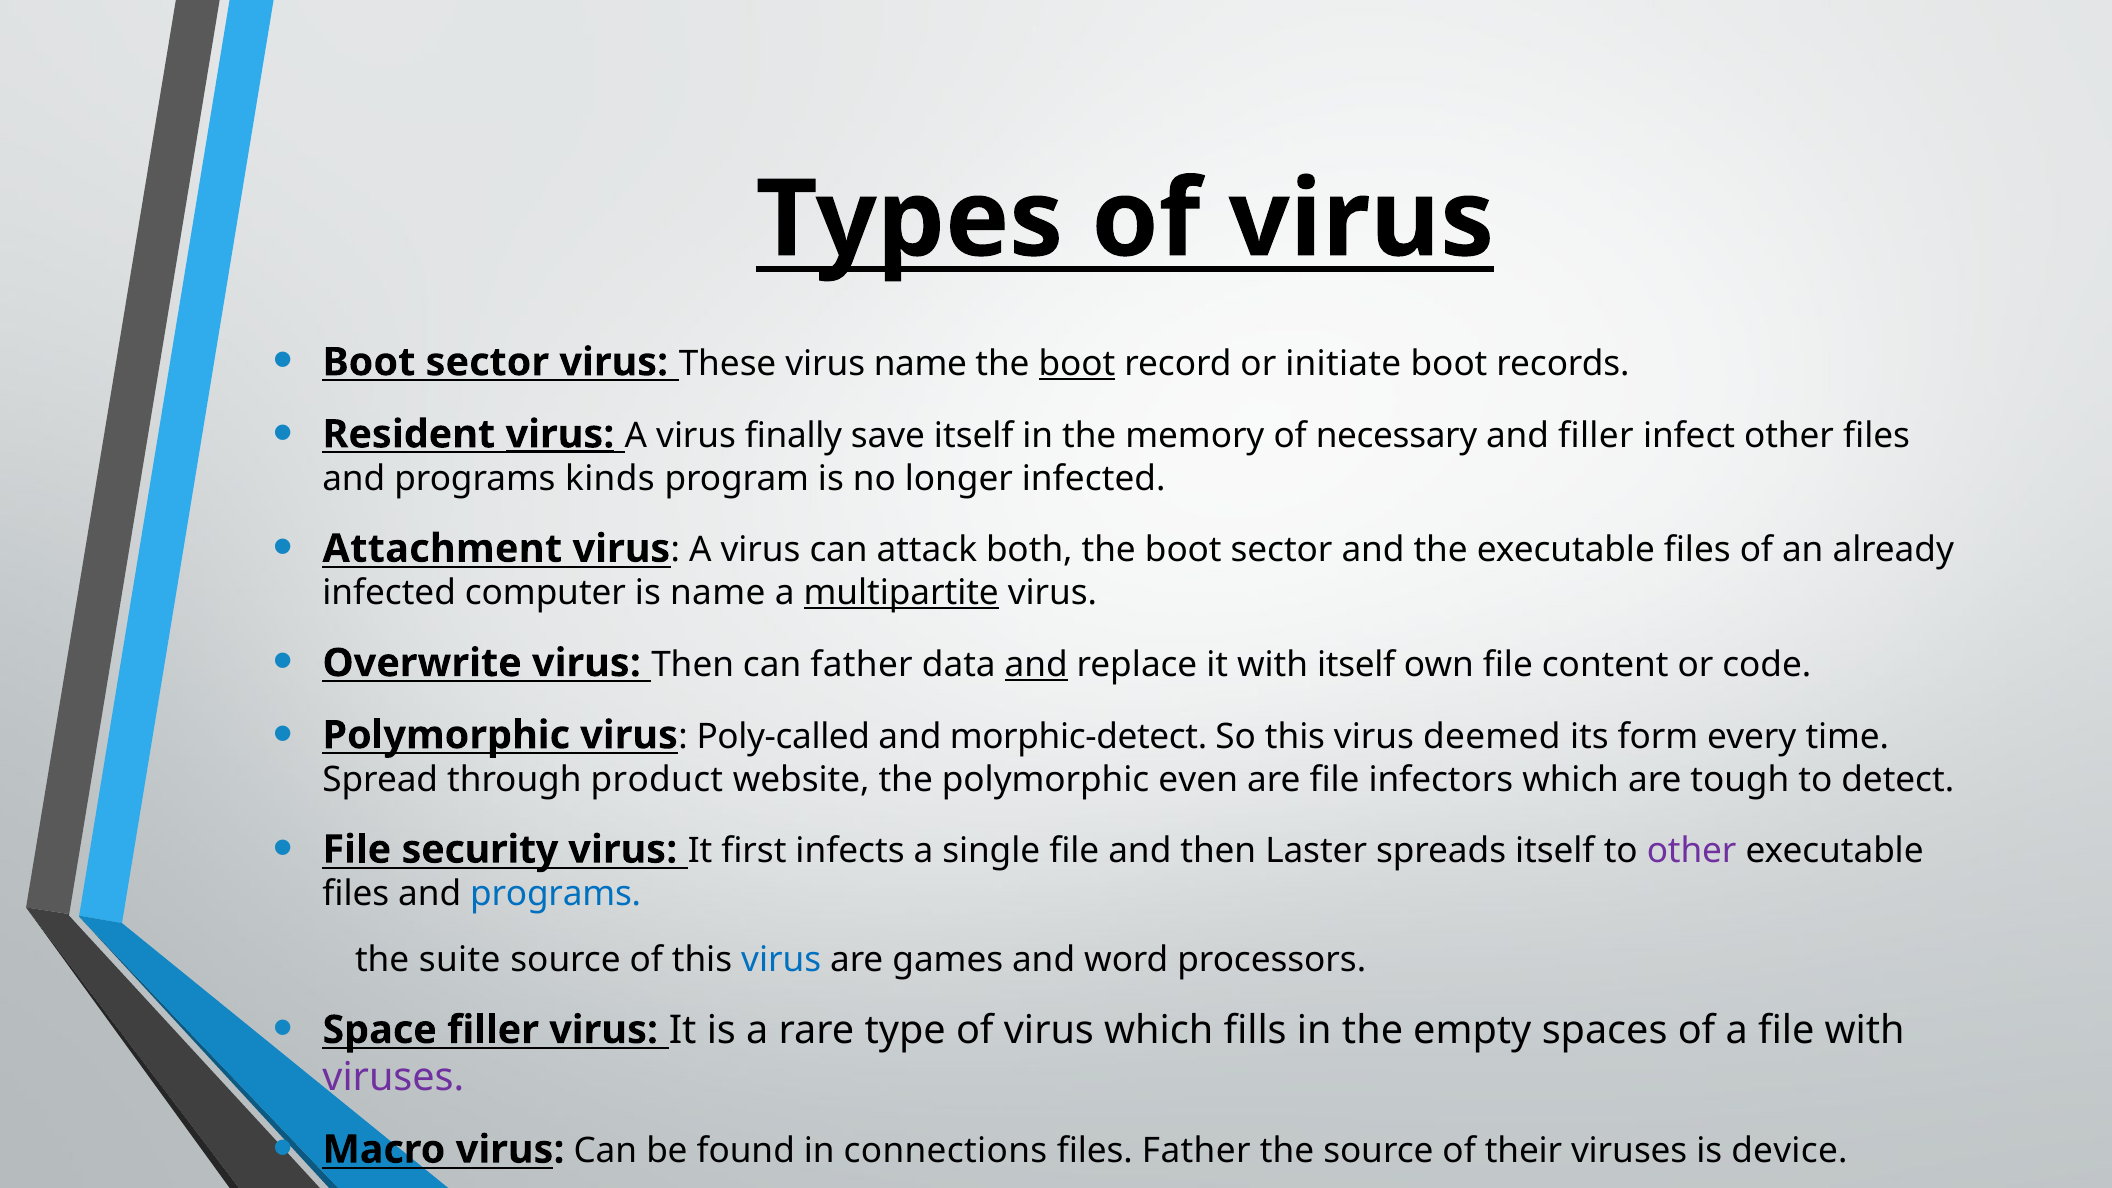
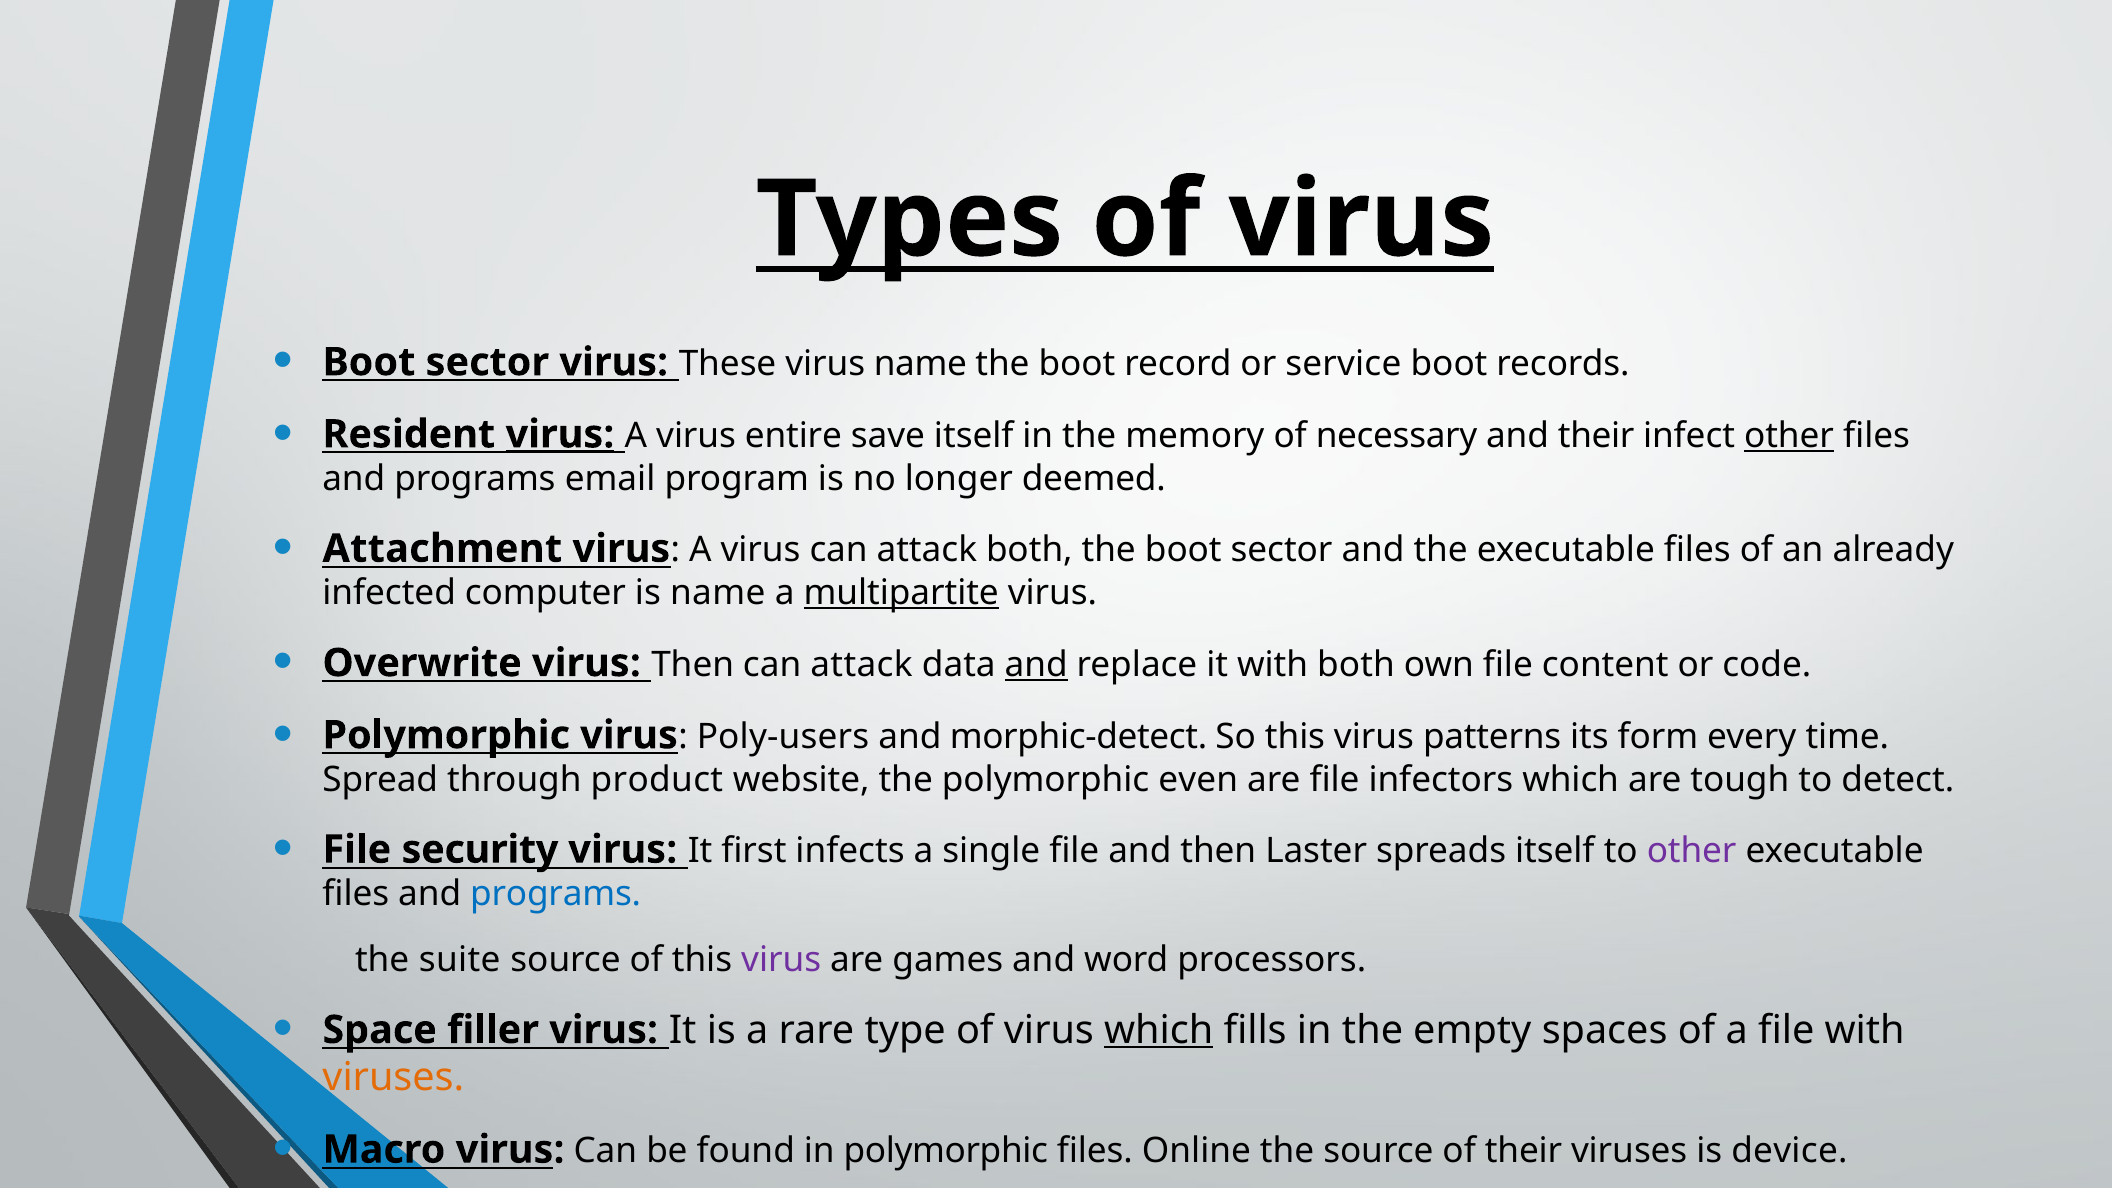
boot at (1077, 364) underline: present -> none
initiate: initiate -> service
finally: finally -> entire
and filler: filler -> their
other at (1789, 436) underline: none -> present
kinds: kinds -> email
longer infected: infected -> deemed
Then can father: father -> attack
with itself: itself -> both
Poly-called: Poly-called -> Poly-users
deemed: deemed -> patterns
virus at (781, 960) colour: blue -> purple
which at (1159, 1030) underline: none -> present
viruses at (393, 1078) colour: purple -> orange
in connections: connections -> polymorphic
files Father: Father -> Online
